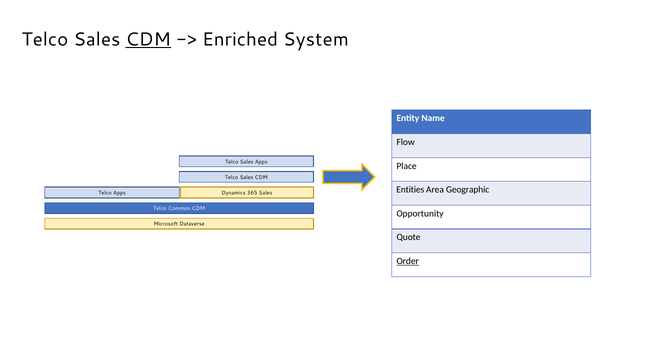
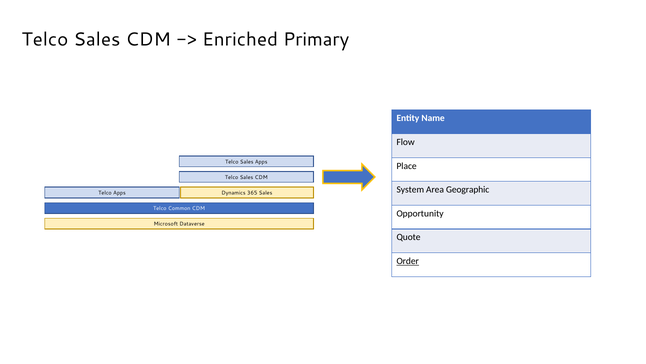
CDM at (148, 39) underline: present -> none
System: System -> Primary
Entities: Entities -> System
